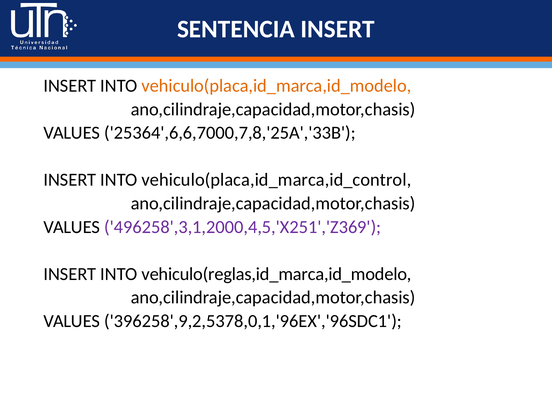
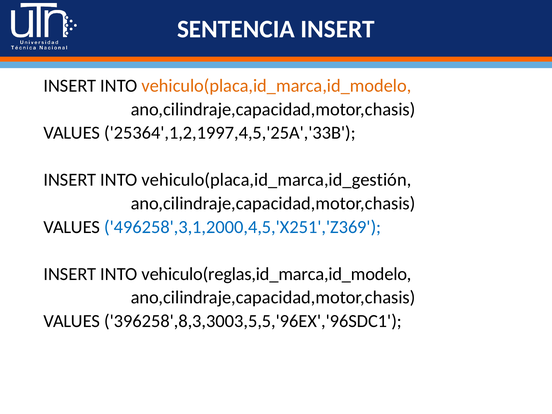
25364',6,6,7000,7,8,'25A','33B: 25364',6,6,7000,7,8,'25A','33B -> 25364',1,2,1997,4,5,'25A','33B
vehiculo(placa,id_marca,id_control: vehiculo(placa,id_marca,id_control -> vehiculo(placa,id_marca,id_gestión
496258',3,1,2000,4,5,'X251','Z369 colour: purple -> blue
396258',9,2,5378,0,1,'96EX','96SDC1: 396258',9,2,5378,0,1,'96EX','96SDC1 -> 396258',8,3,3003,5,5,'96EX','96SDC1
